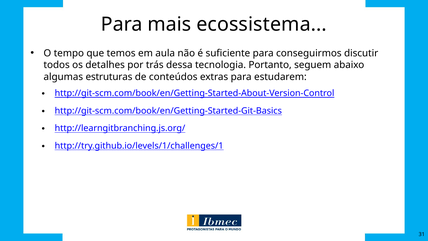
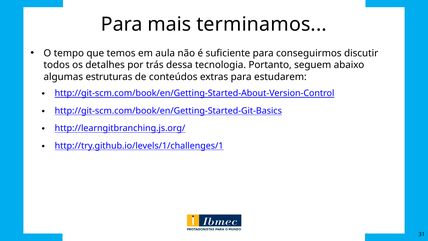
ecossistema: ecossistema -> terminamos
